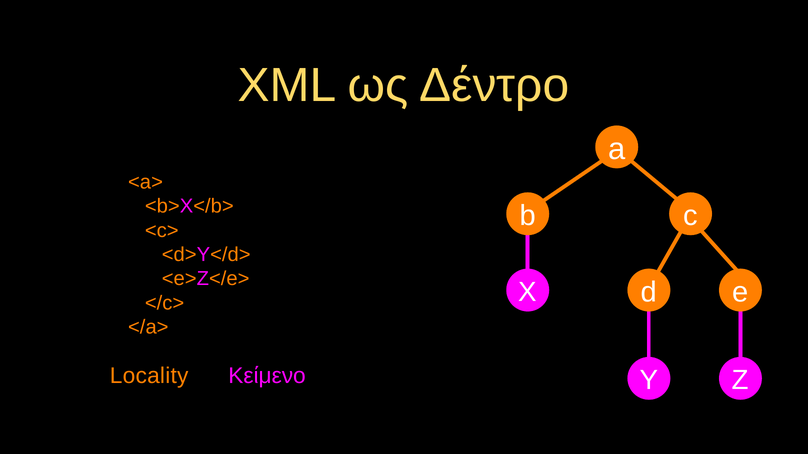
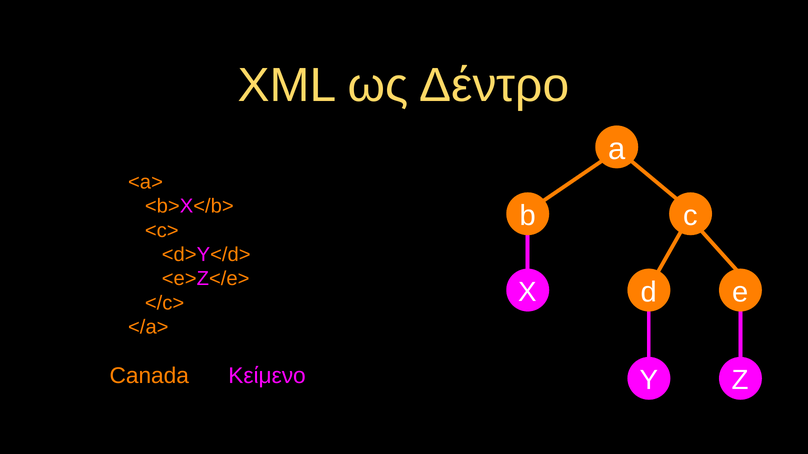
Locality: Locality -> Canada
